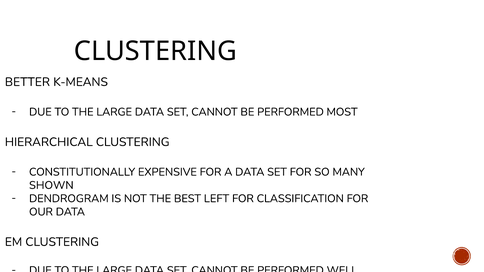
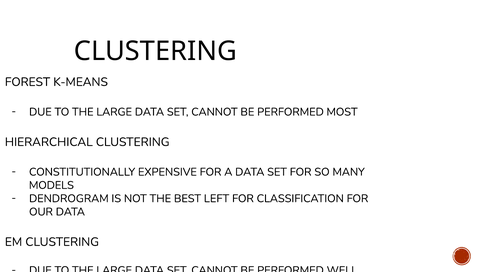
BETTER: BETTER -> FOREST
SHOWN: SHOWN -> MODELS
